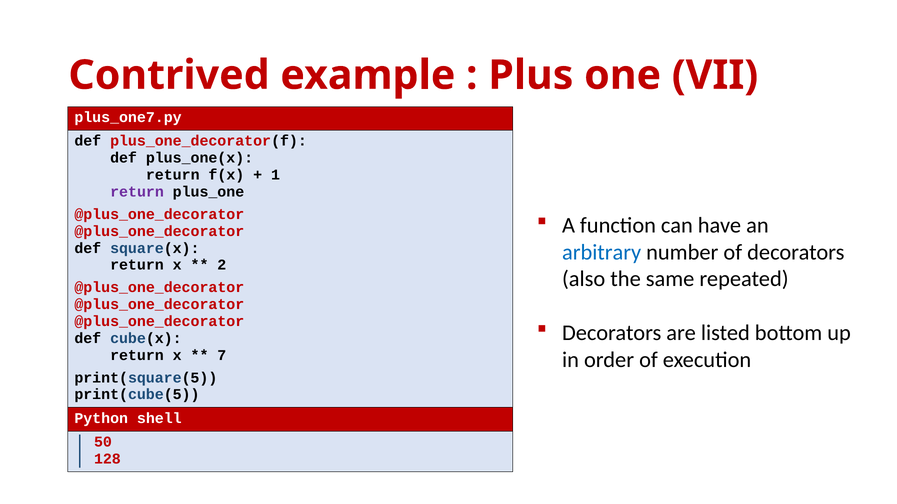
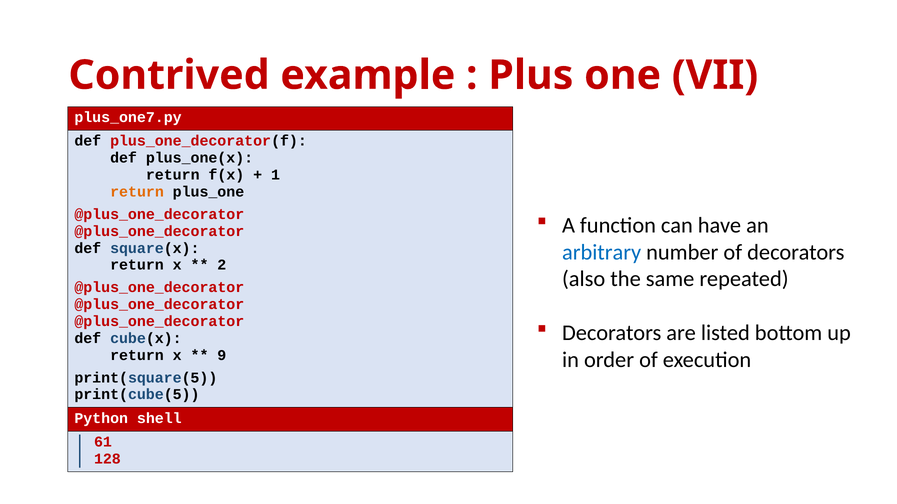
return at (137, 192) colour: purple -> orange
7: 7 -> 9
50: 50 -> 61
